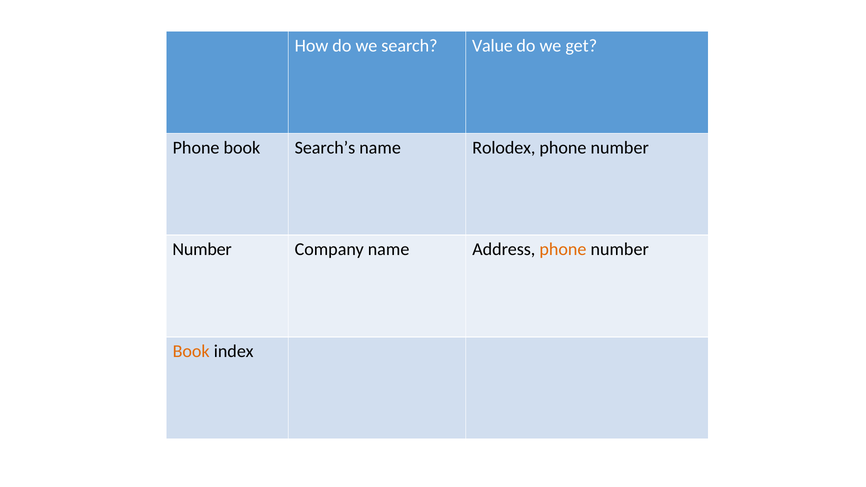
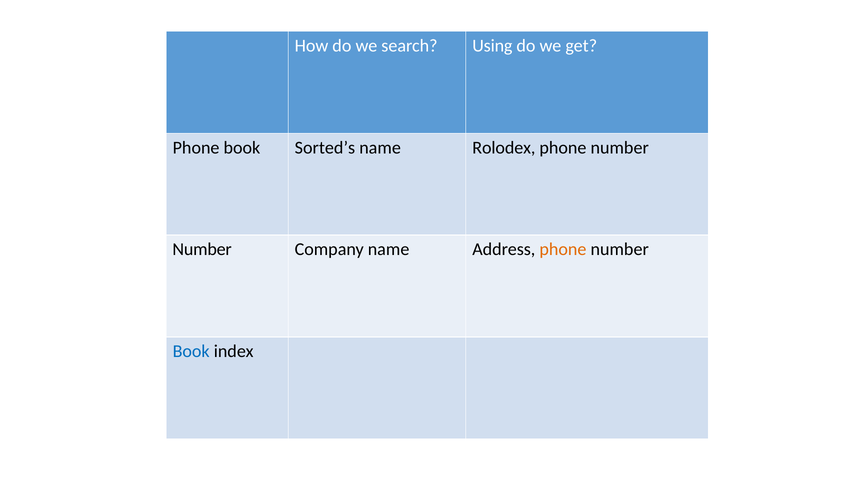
Value: Value -> Using
Search’s: Search’s -> Sorted’s
Book at (191, 351) colour: orange -> blue
